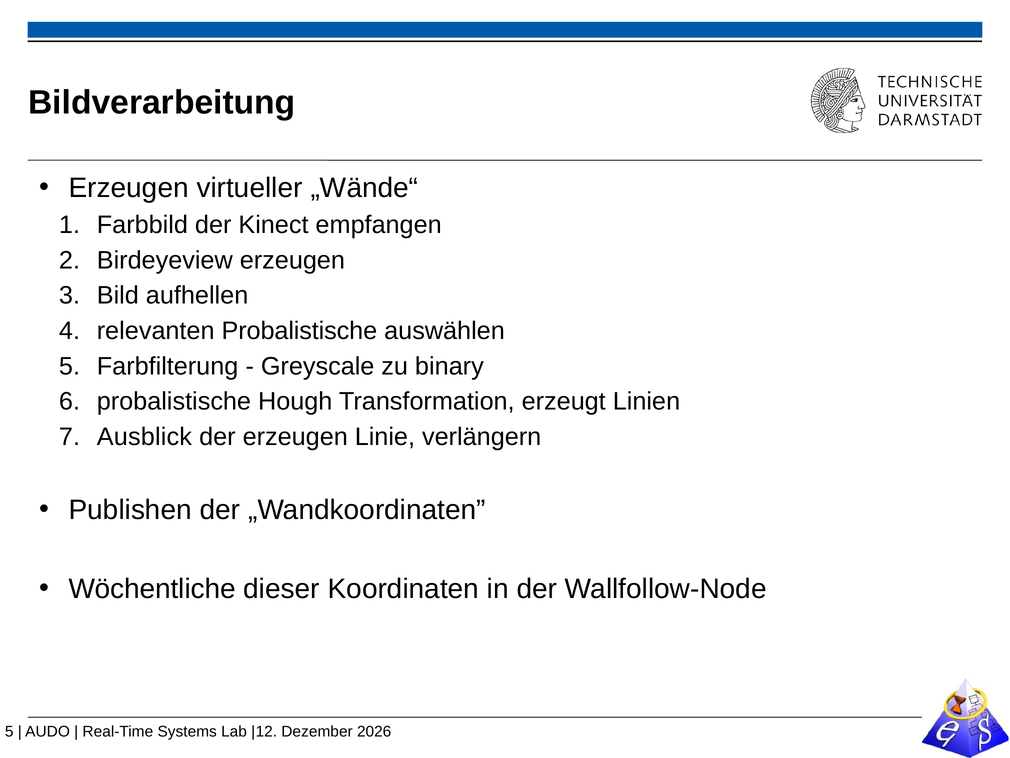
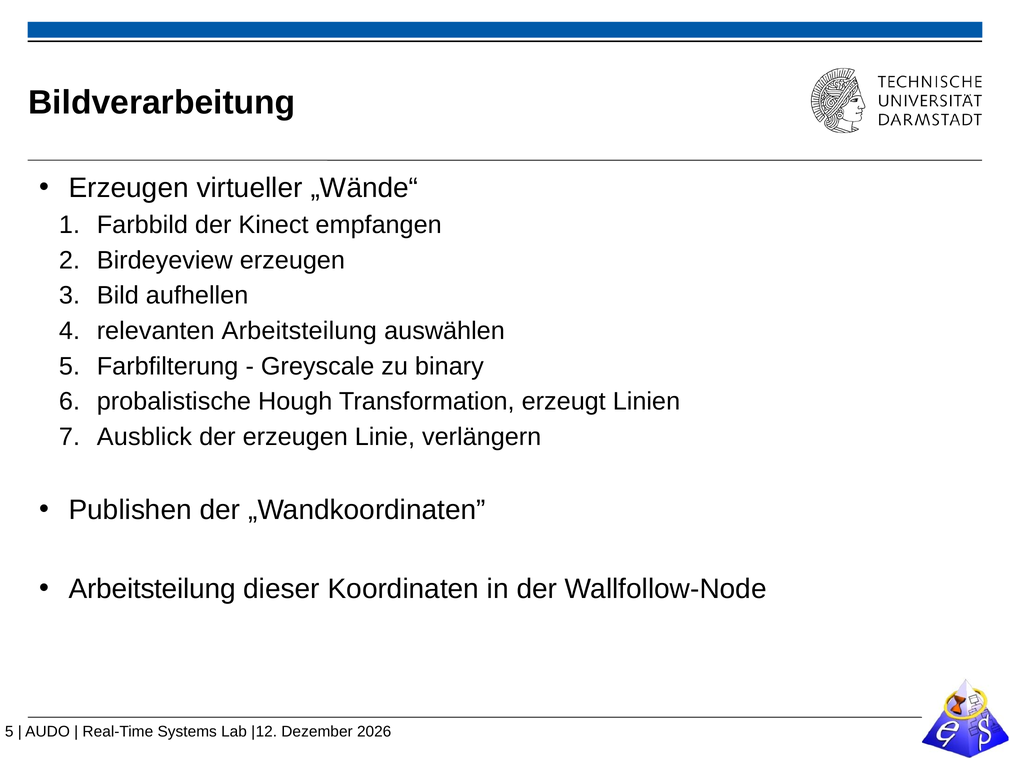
relevanten Probalistische: Probalistische -> Arbeitsteilung
Wöchentliche at (152, 588): Wöchentliche -> Arbeitsteilung
